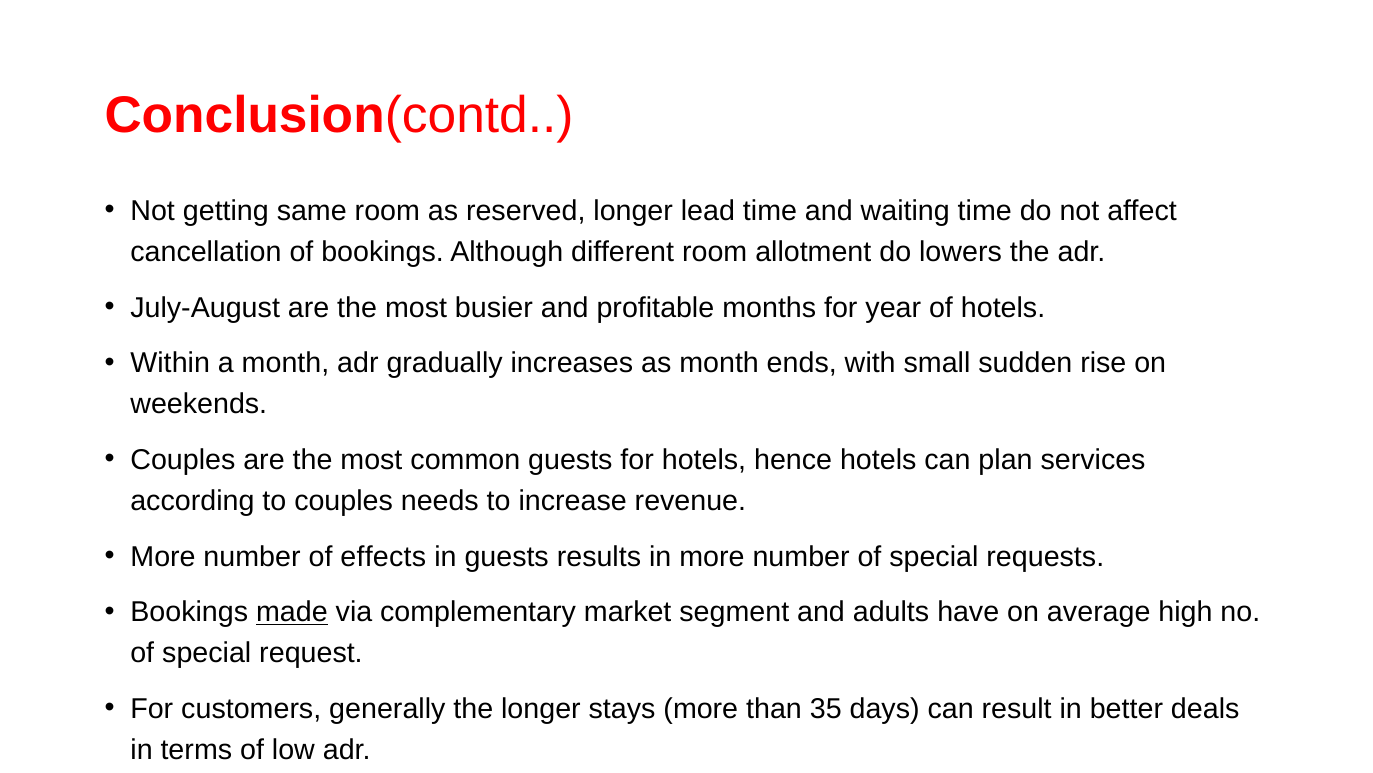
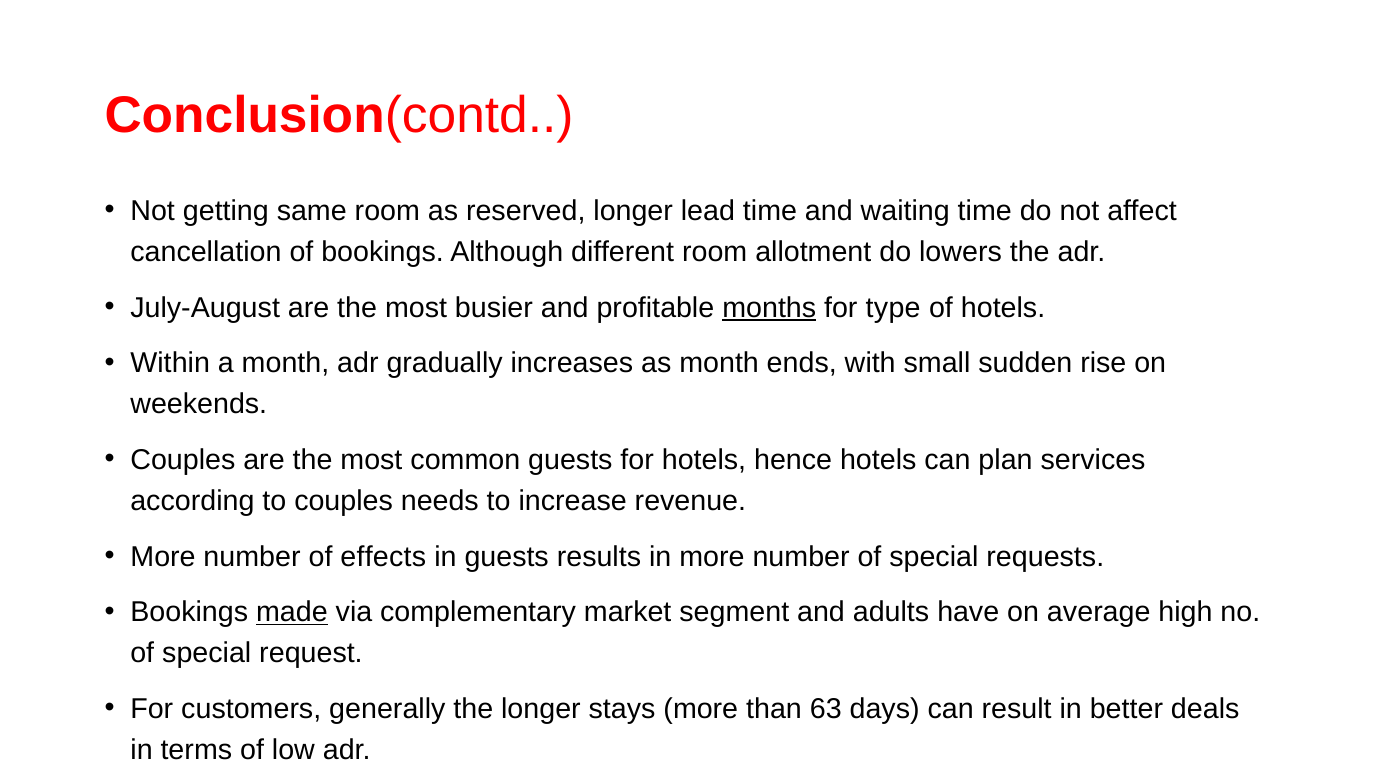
months underline: none -> present
year: year -> type
35: 35 -> 63
